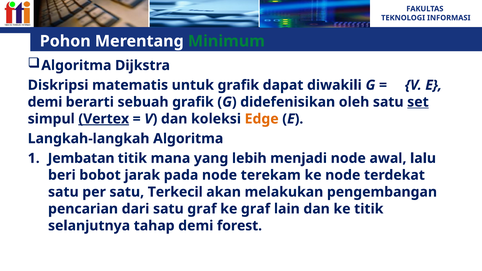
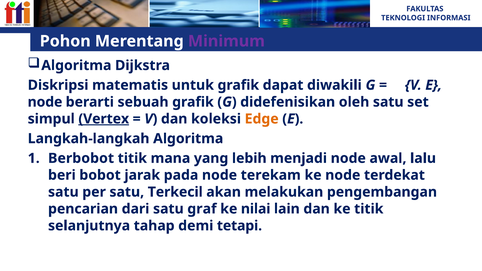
Minimum colour: green -> purple
demi at (45, 102): demi -> node
set underline: present -> none
Jembatan: Jembatan -> Berbobot
ke graf: graf -> nilai
forest: forest -> tetapi
